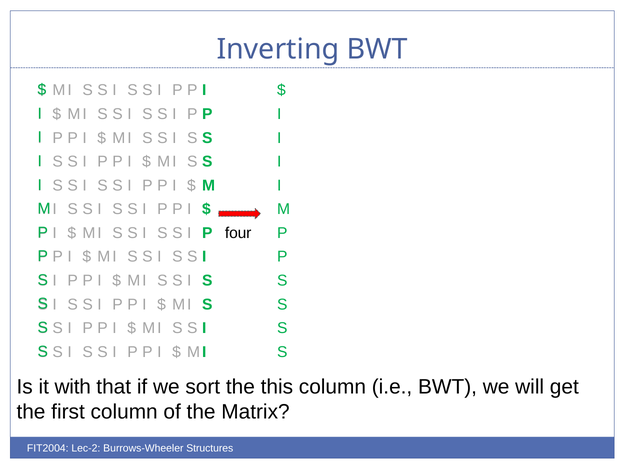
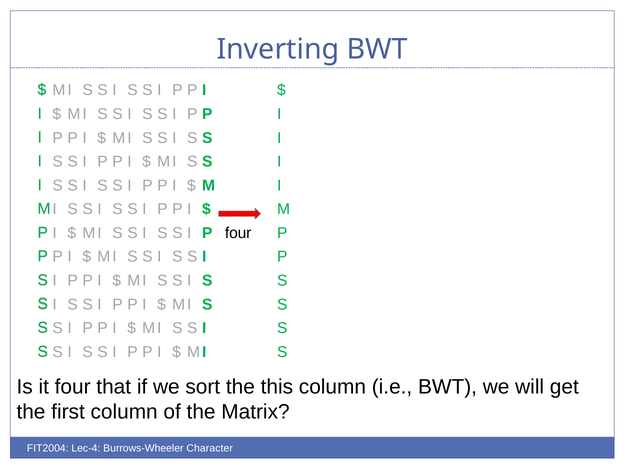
it with: with -> four
Lec-2: Lec-2 -> Lec-4
Structures: Structures -> Character
